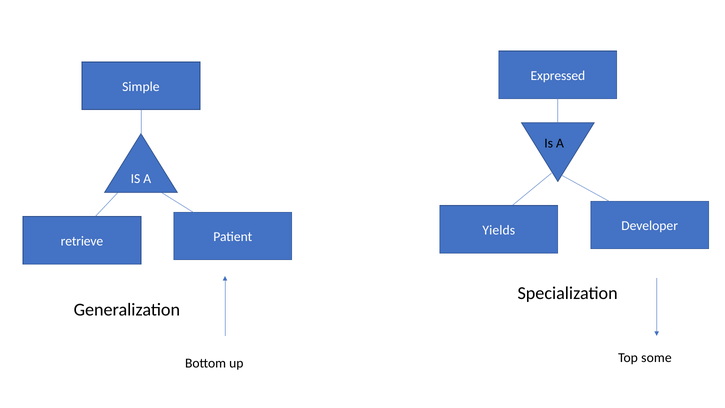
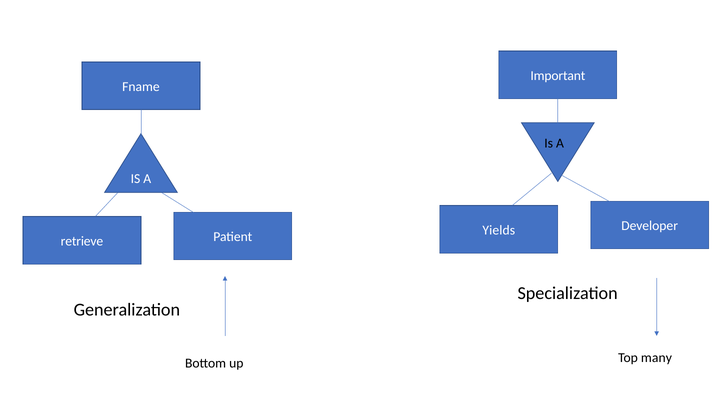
Expressed: Expressed -> Important
Simple: Simple -> Fname
some: some -> many
